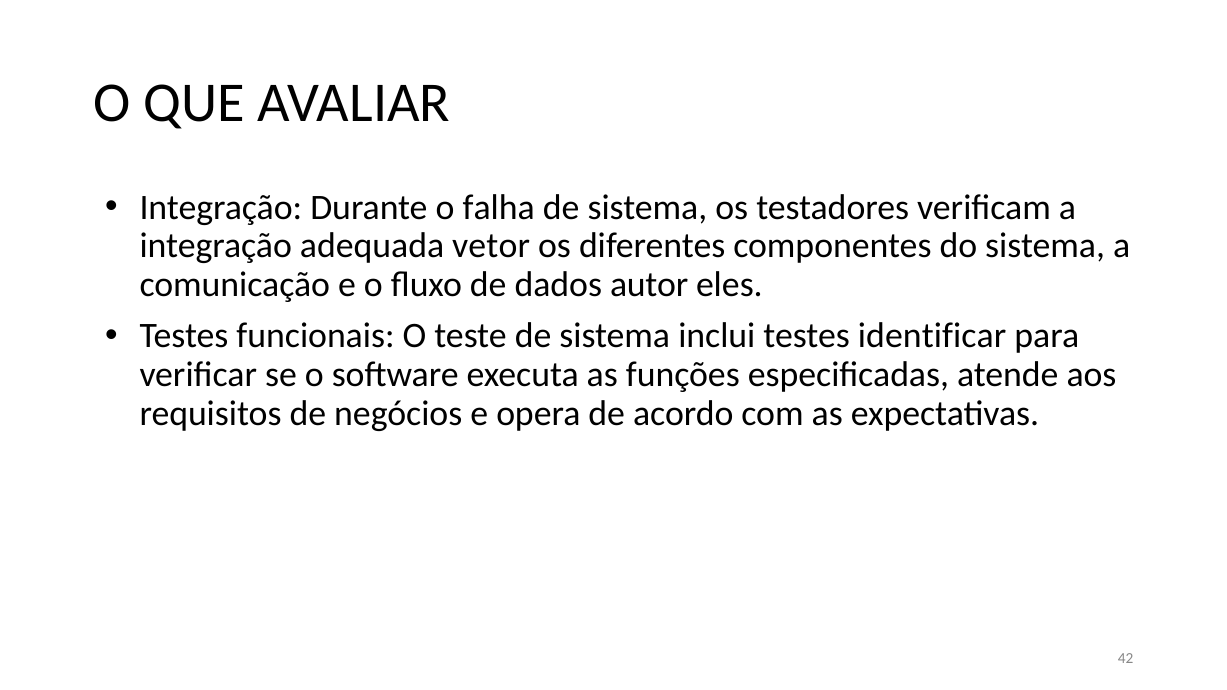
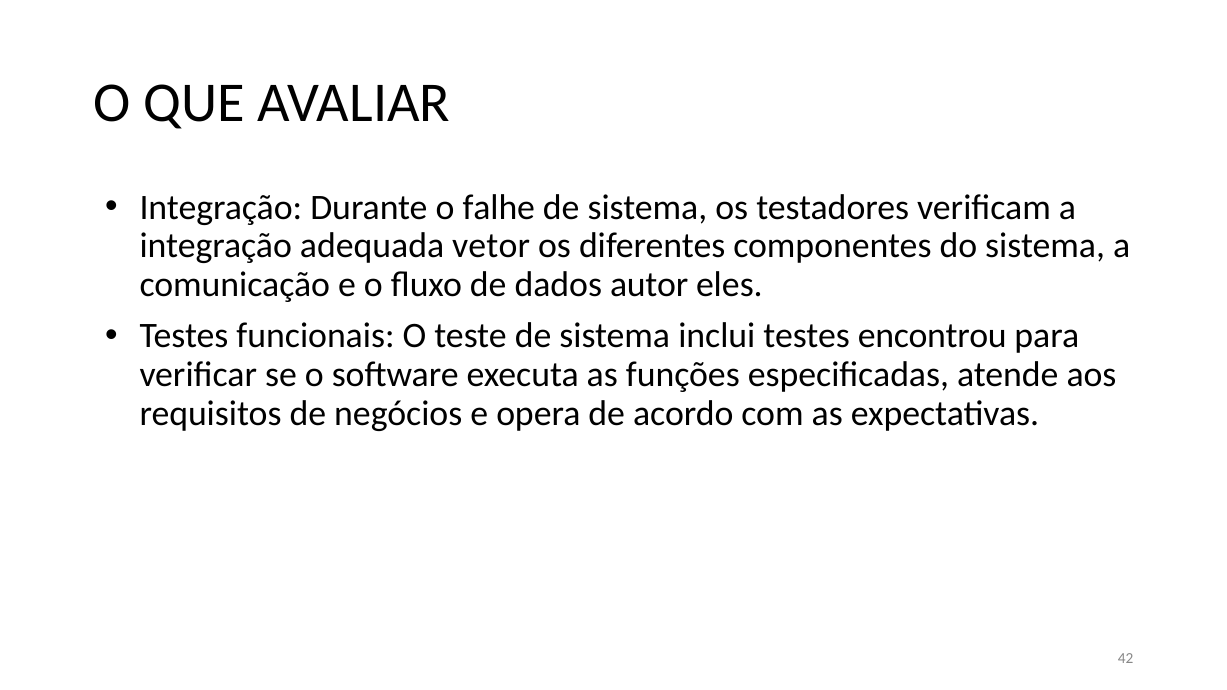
falha: falha -> falhe
identificar: identificar -> encontrou
